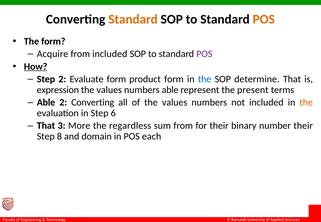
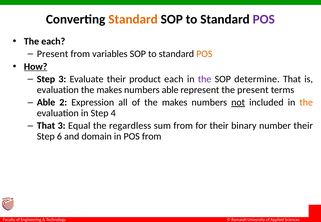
POS at (264, 19) colour: orange -> purple
The form: form -> each
Acquire at (53, 54): Acquire -> Present
from included: included -> variables
POS at (204, 54) colour: purple -> orange
Step 2: 2 -> 3
Evaluate form: form -> their
product form: form -> each
the at (205, 79) colour: blue -> purple
expression at (58, 90): expression -> evaluation
values at (109, 90): values -> makes
2 Converting: Converting -> Expression
of the values: values -> makes
not underline: none -> present
6: 6 -> 4
More: More -> Equal
8: 8 -> 6
POS each: each -> from
